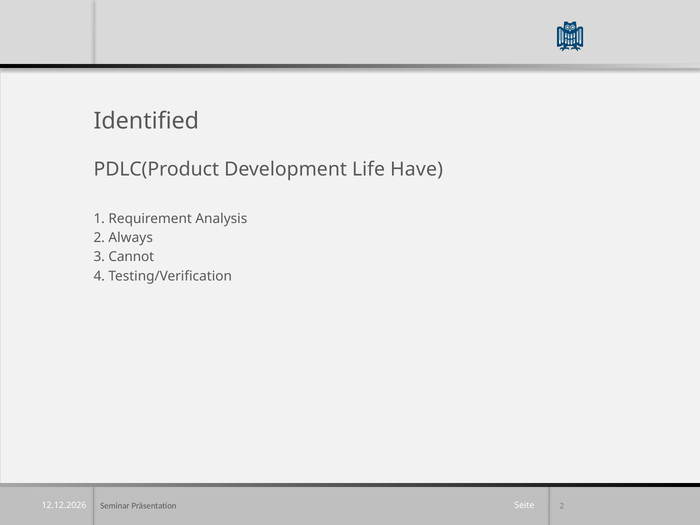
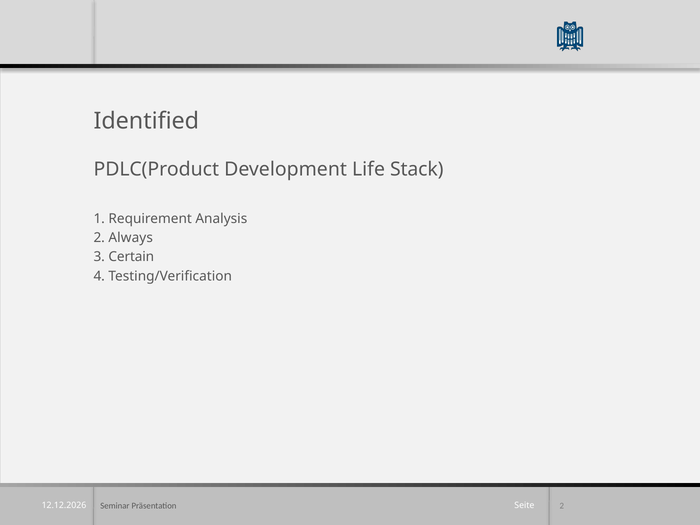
Have: Have -> Stack
Cannot: Cannot -> Certain
